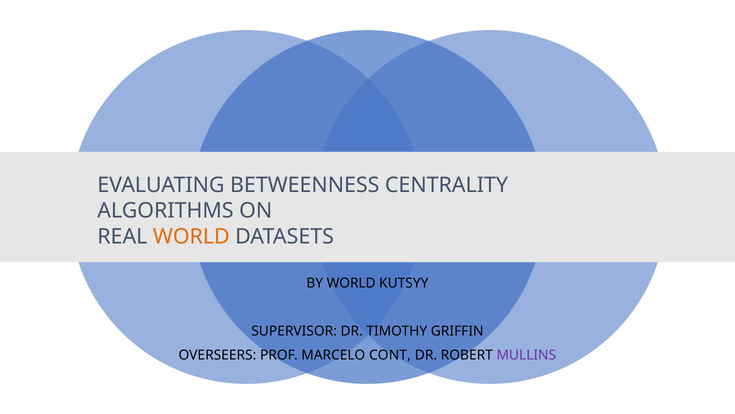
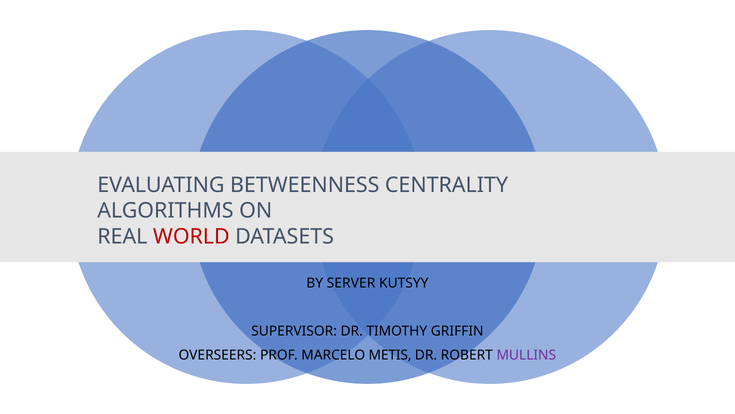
WORLD at (191, 236) colour: orange -> red
BY WORLD: WORLD -> SERVER
CONT: CONT -> METIS
